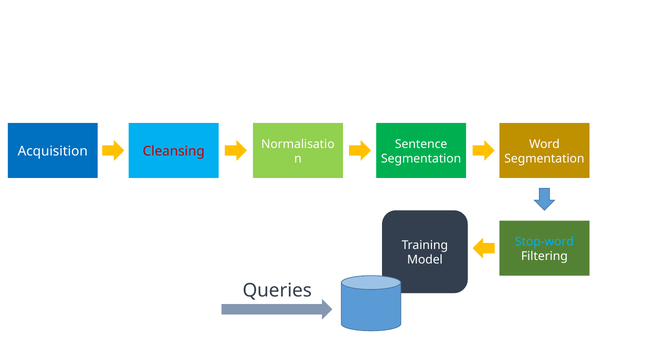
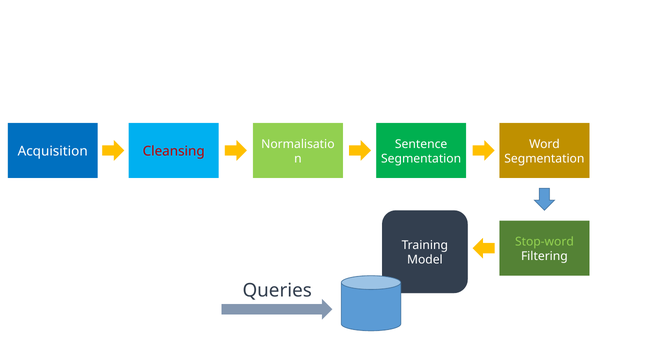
Stop-word colour: light blue -> light green
